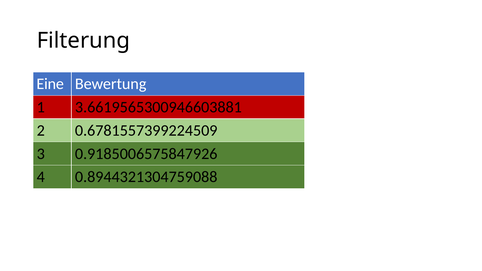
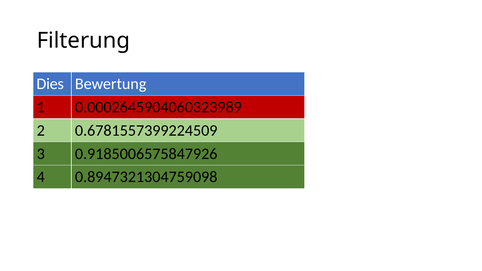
Eine: Eine -> Dies
3.6619565300946603881: 3.6619565300946603881 -> 0.0002645904060323989
0.8944321304759088: 0.8944321304759088 -> 0.8947321304759098
